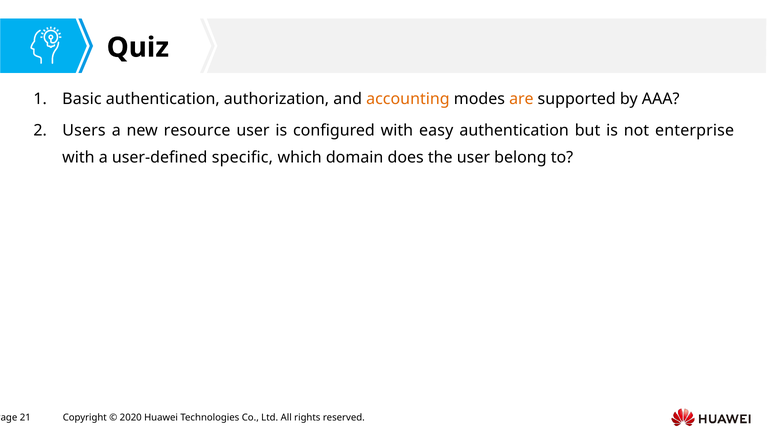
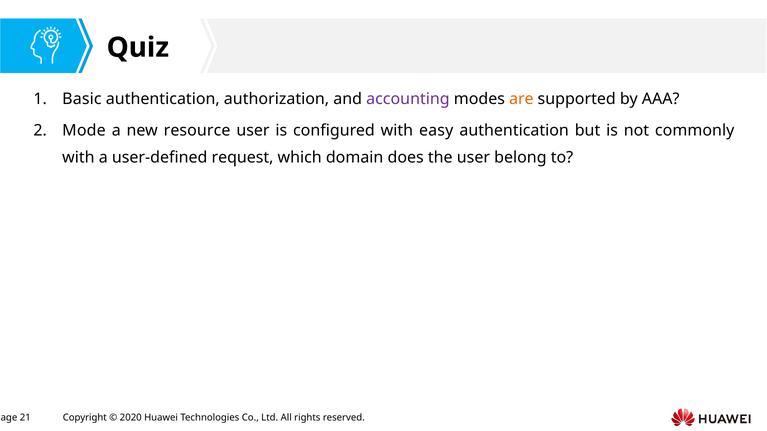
accounting colour: orange -> purple
Users: Users -> Mode
enterprise: enterprise -> commonly
specific: specific -> request
